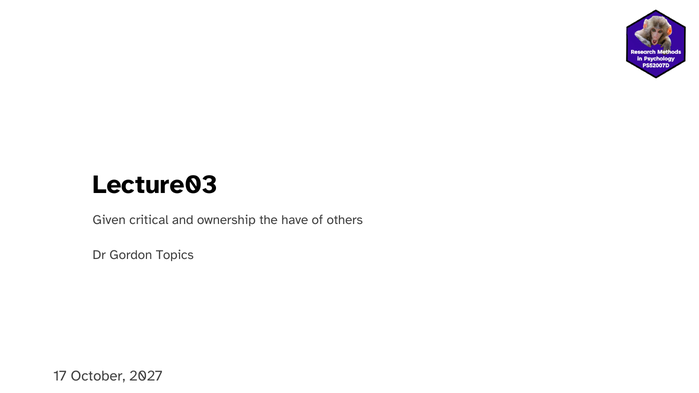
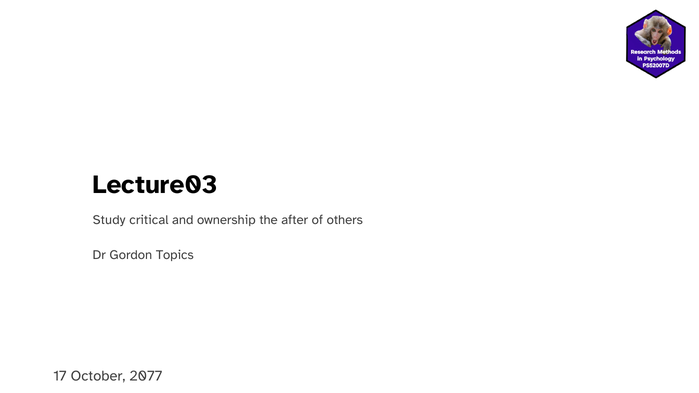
Given: Given -> Study
have: have -> after
2027: 2027 -> 2077
